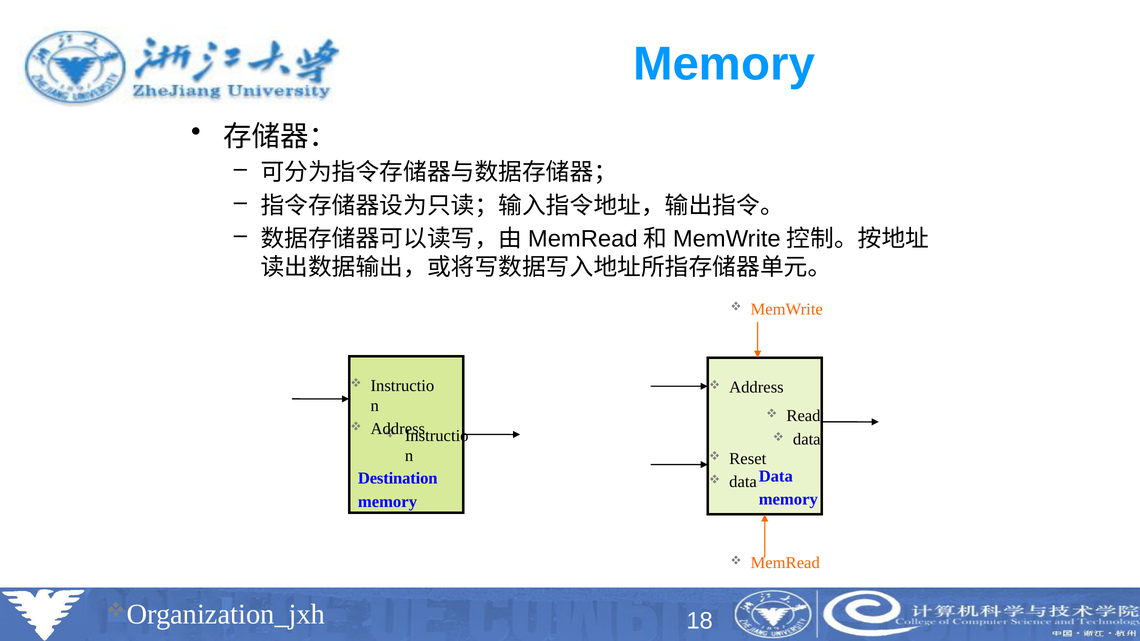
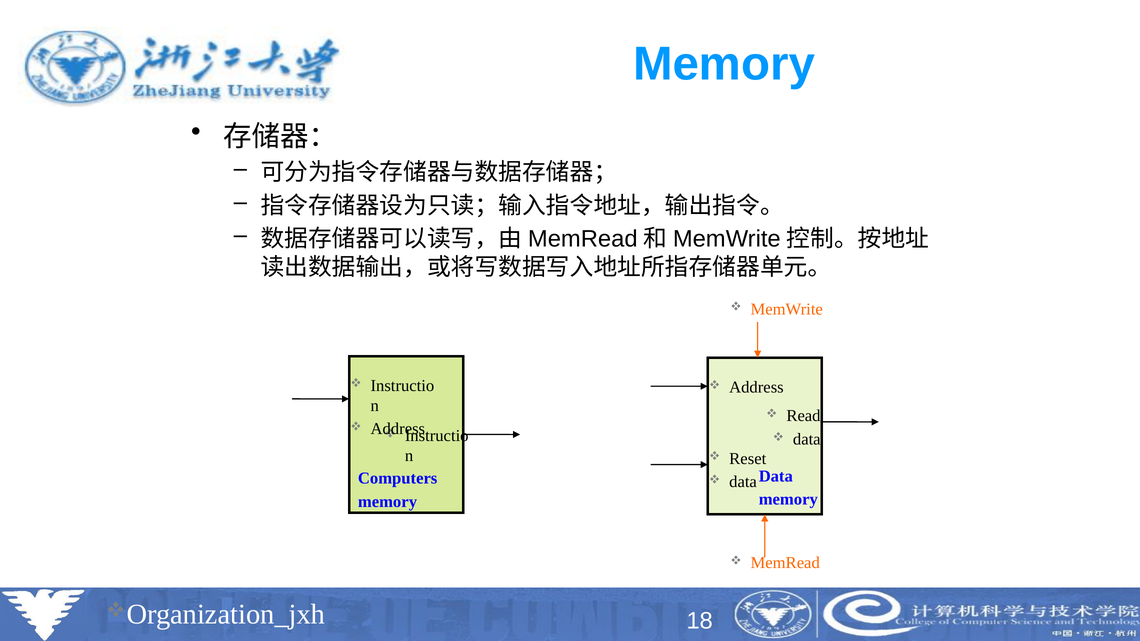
Destination: Destination -> Computers
